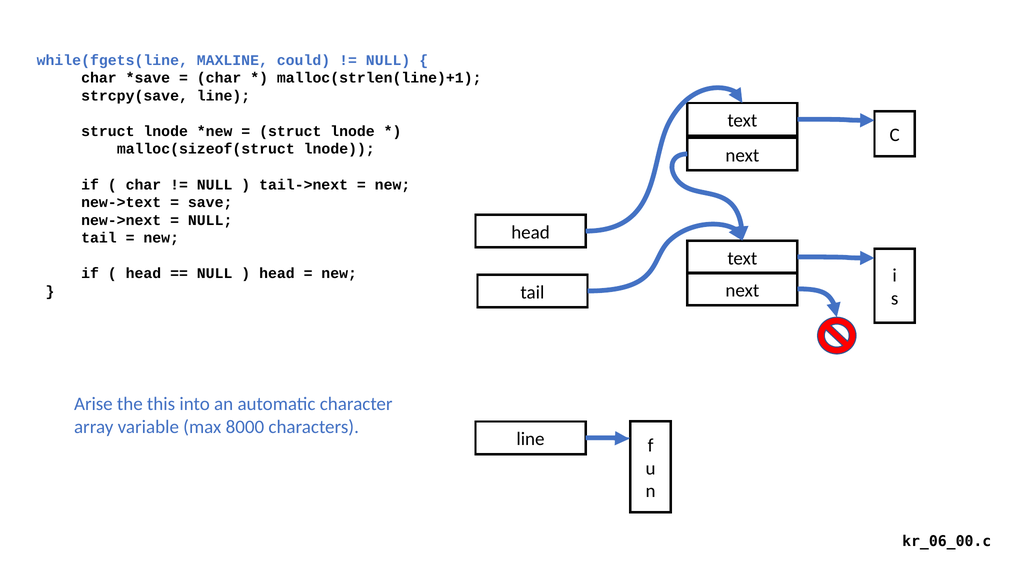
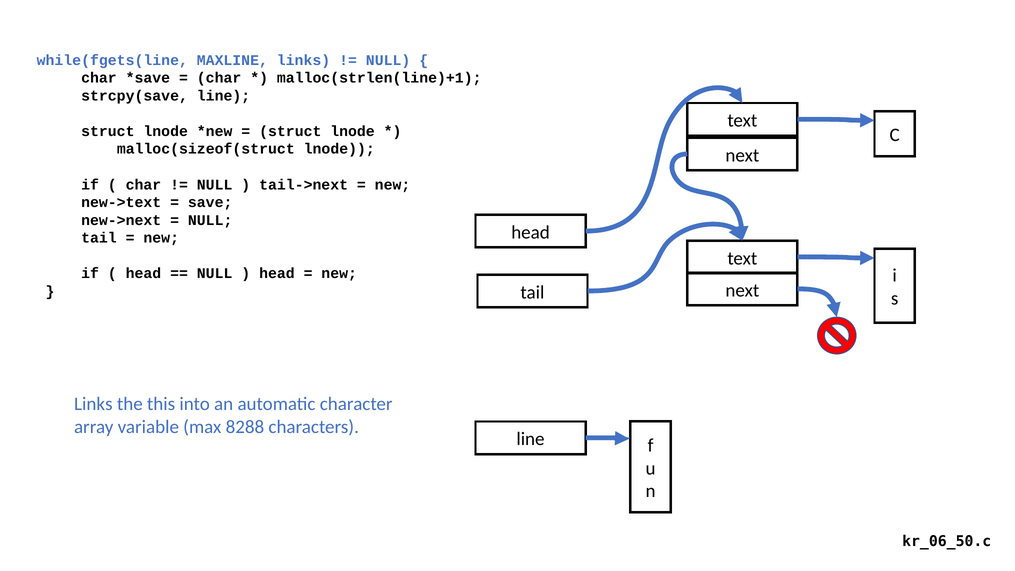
MAXLINE could: could -> links
Arise at (93, 404): Arise -> Links
8000: 8000 -> 8288
kr_06_00.c: kr_06_00.c -> kr_06_50.c
